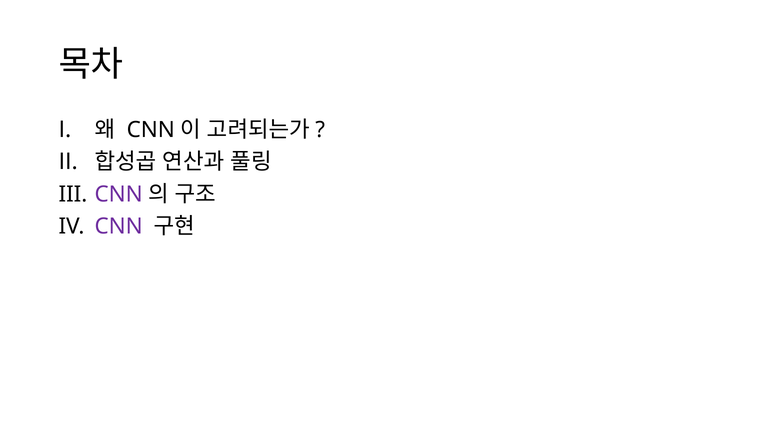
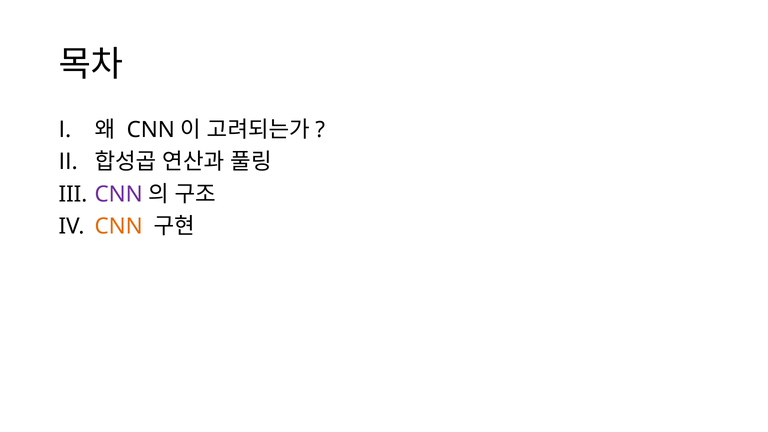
CNN at (119, 226) colour: purple -> orange
